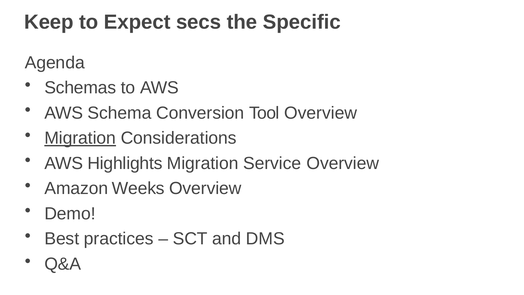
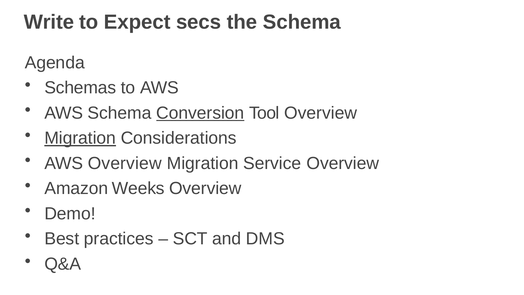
Keep: Keep -> Write
the Specific: Specific -> Schema
Conversion underline: none -> present
AWS Highlights: Highlights -> Overview
